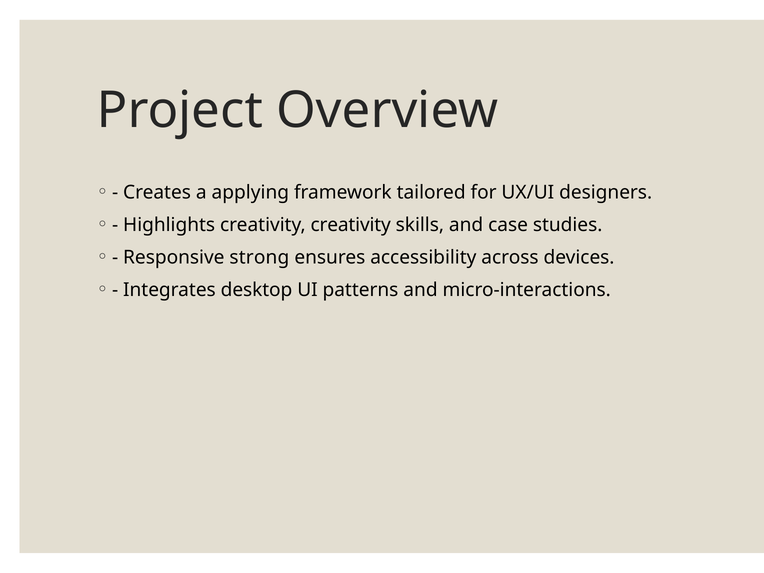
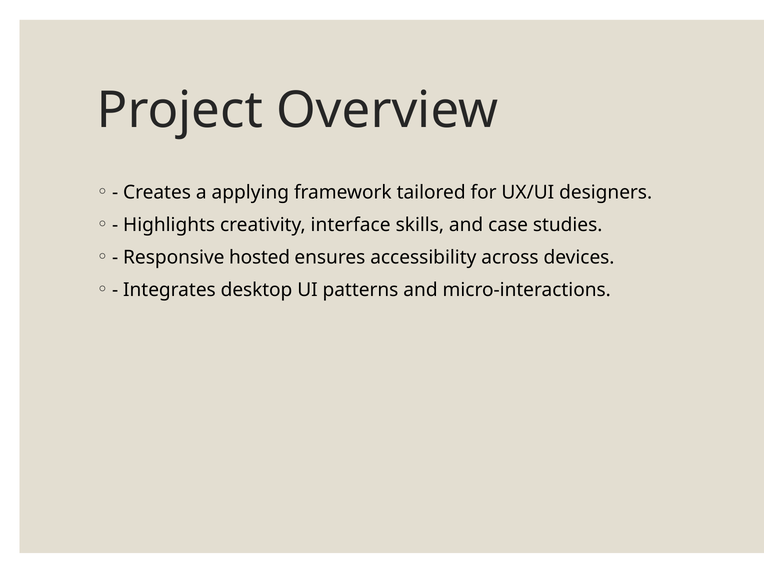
creativity creativity: creativity -> interface
strong: strong -> hosted
